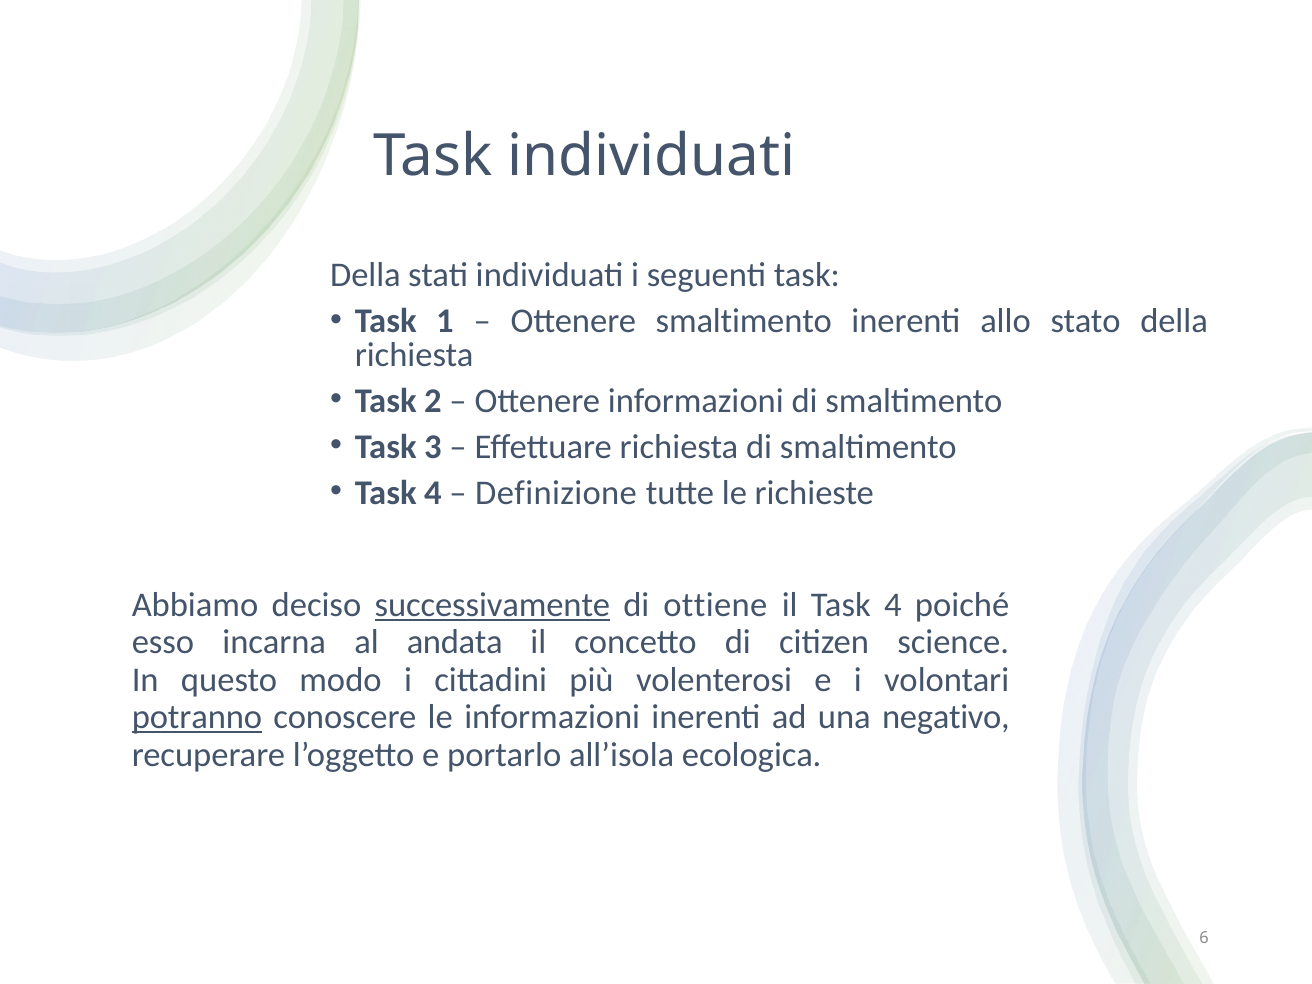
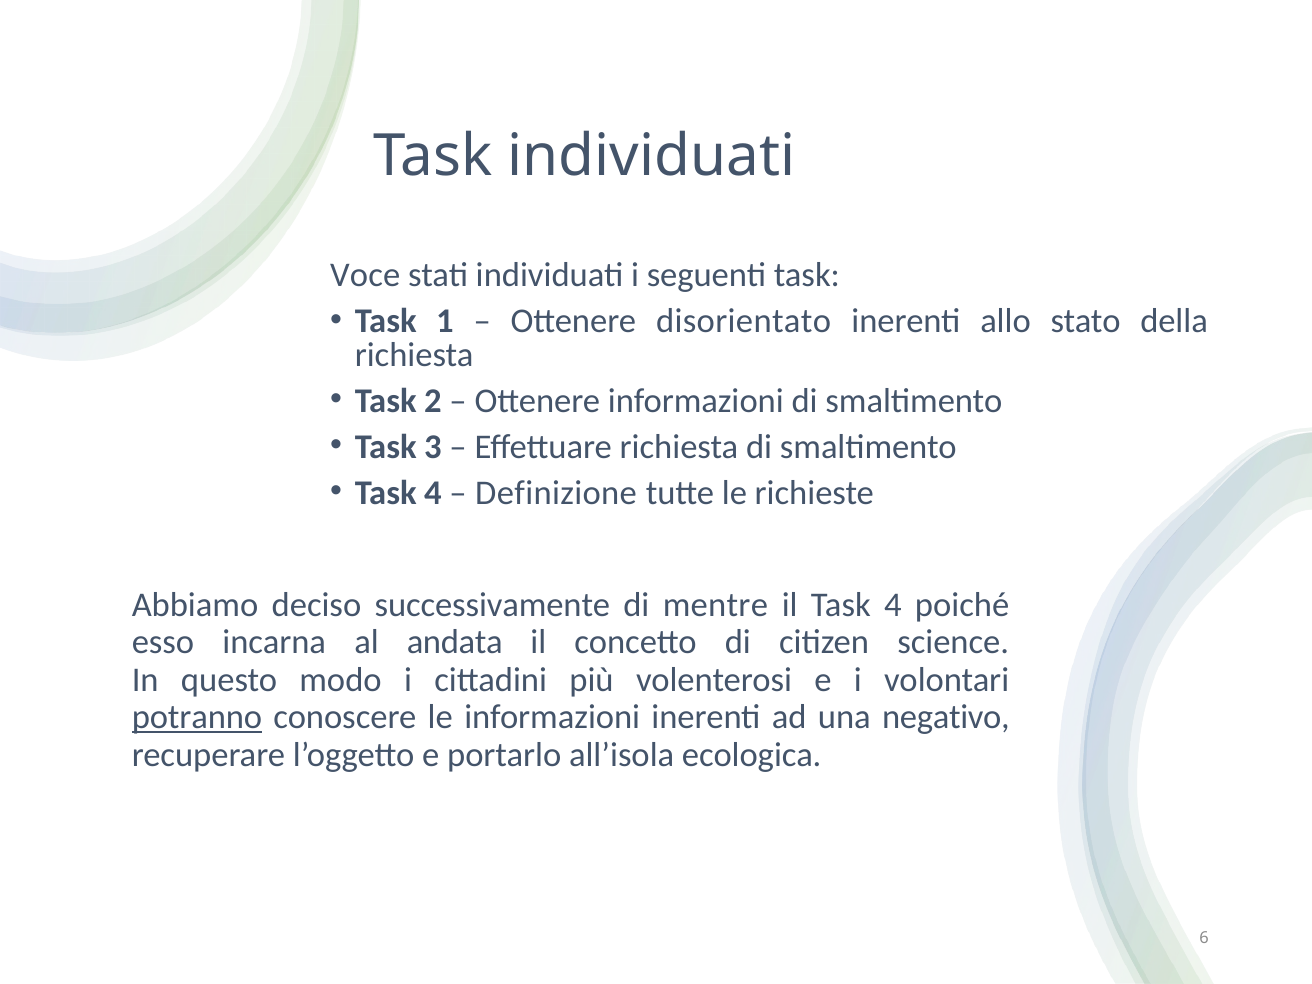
Della at (365, 275): Della -> Voce
Ottenere smaltimento: smaltimento -> disorientato
successivamente underline: present -> none
ottiene: ottiene -> mentre
